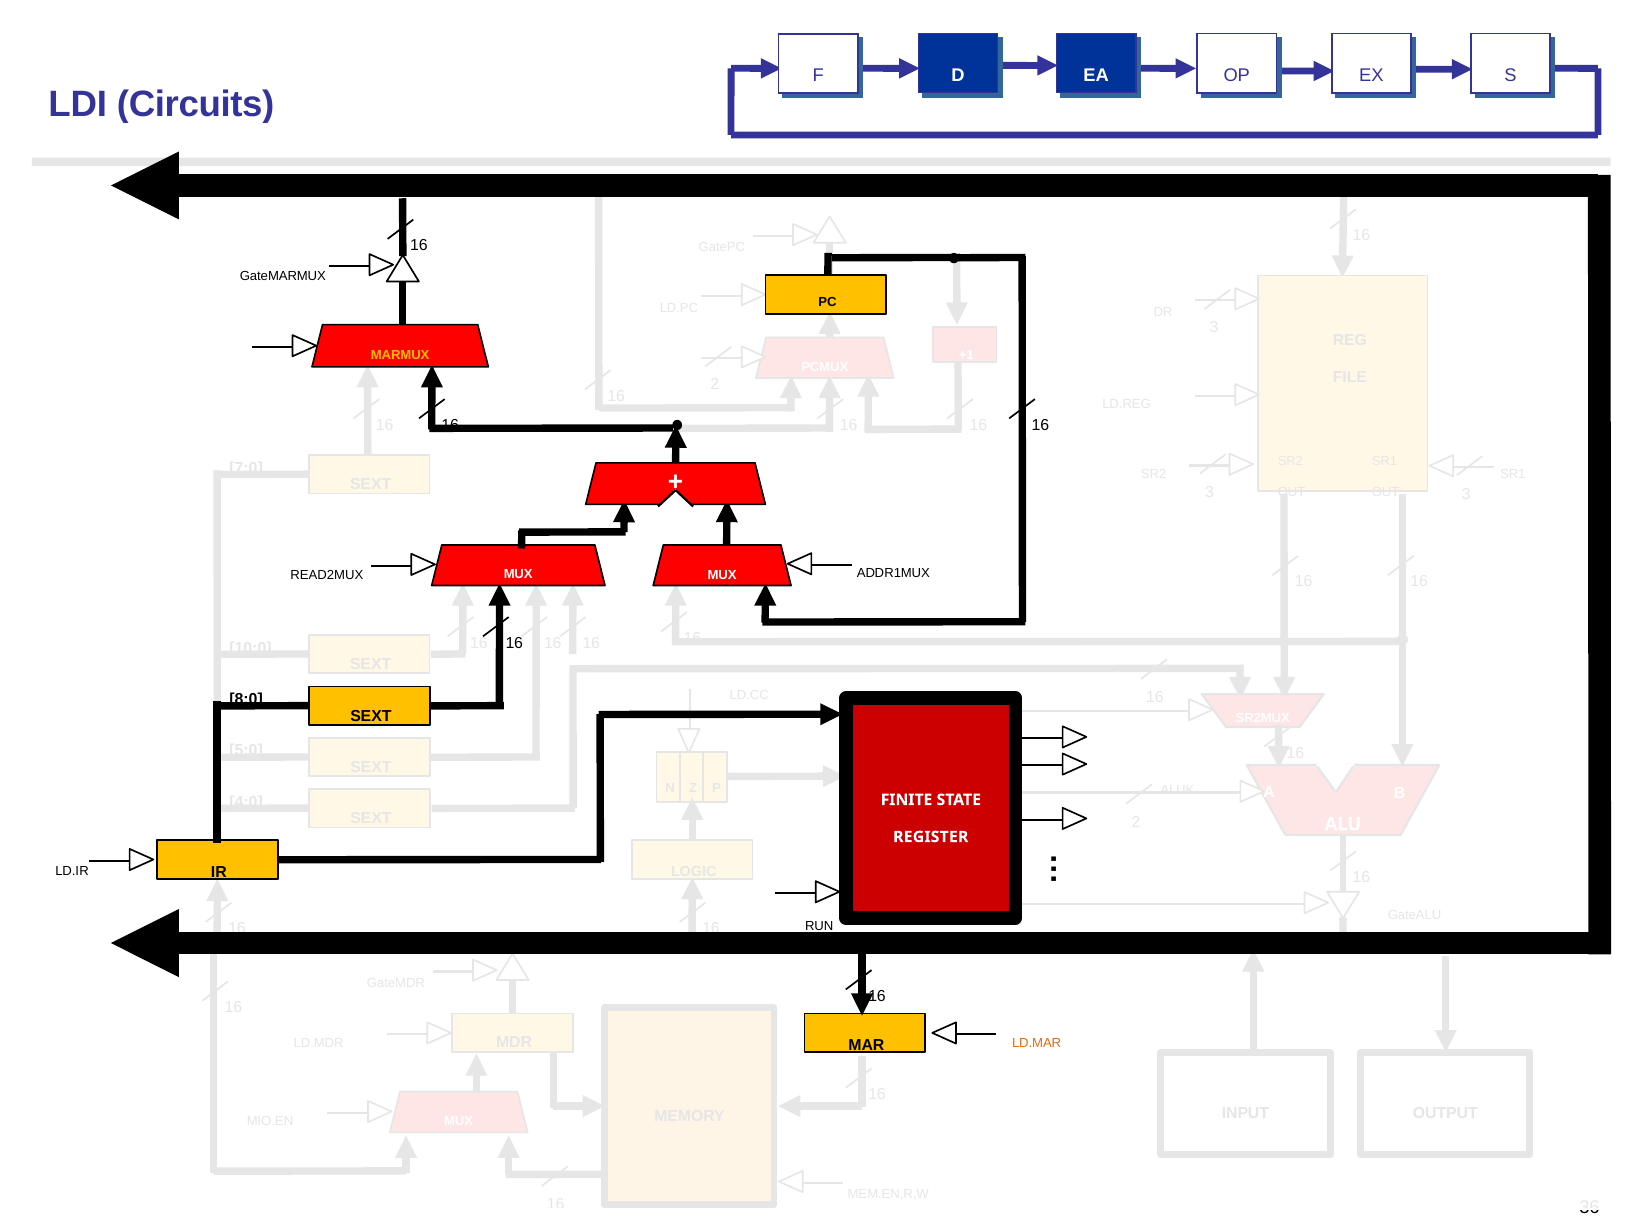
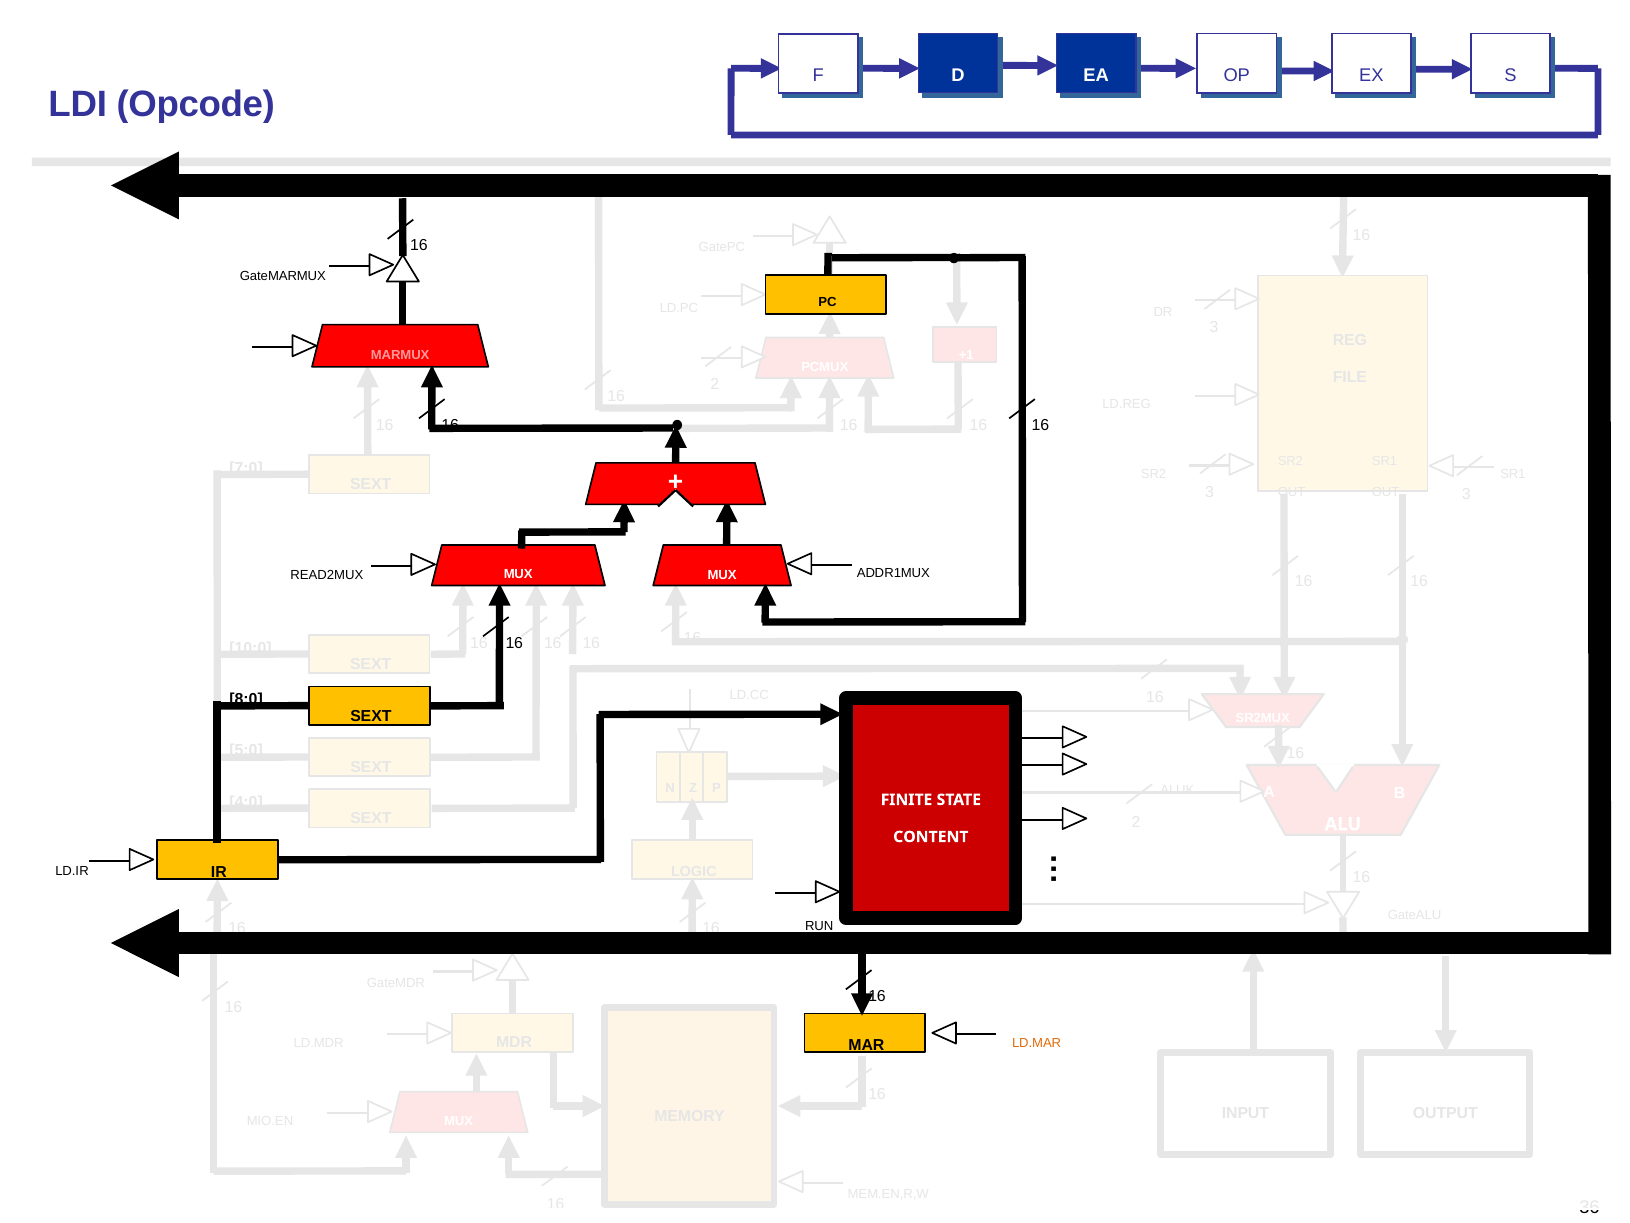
Circuits: Circuits -> Opcode
MARMUX colour: yellow -> pink
REGISTER: REGISTER -> CONTENT
